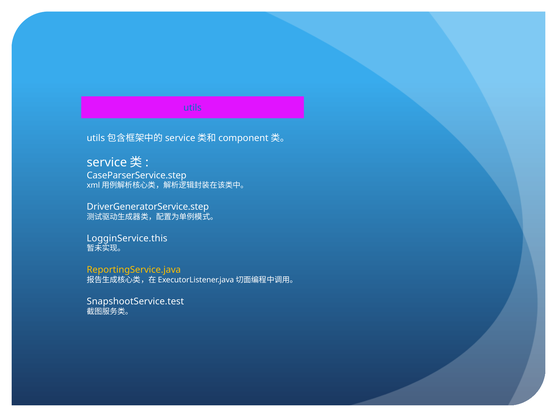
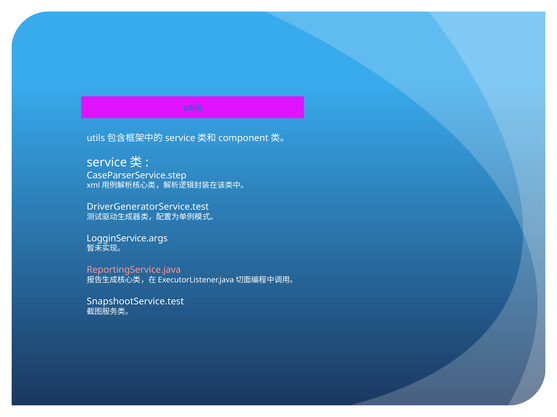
DriverGeneratorService.step: DriverGeneratorService.step -> DriverGeneratorService.test
LogginService.this: LogginService.this -> LogginService.args
ReportingService.java colour: yellow -> pink
